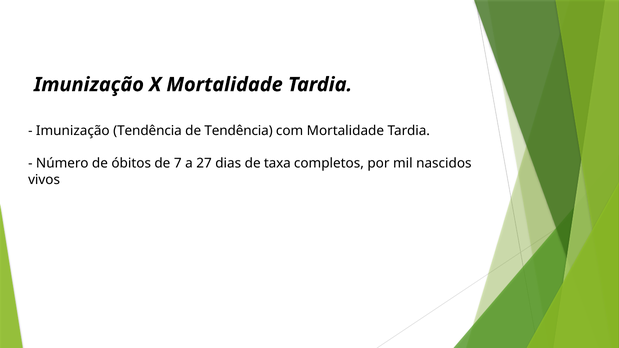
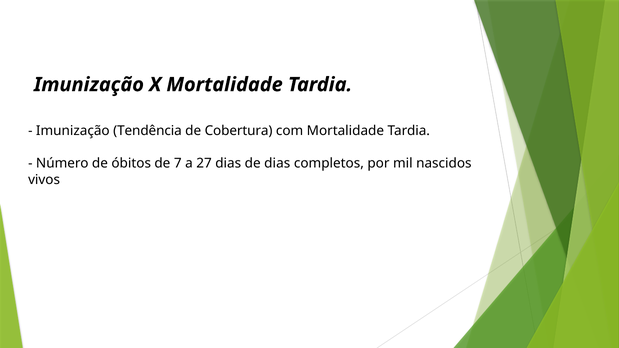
de Tendência: Tendência -> Cobertura
de taxa: taxa -> dias
